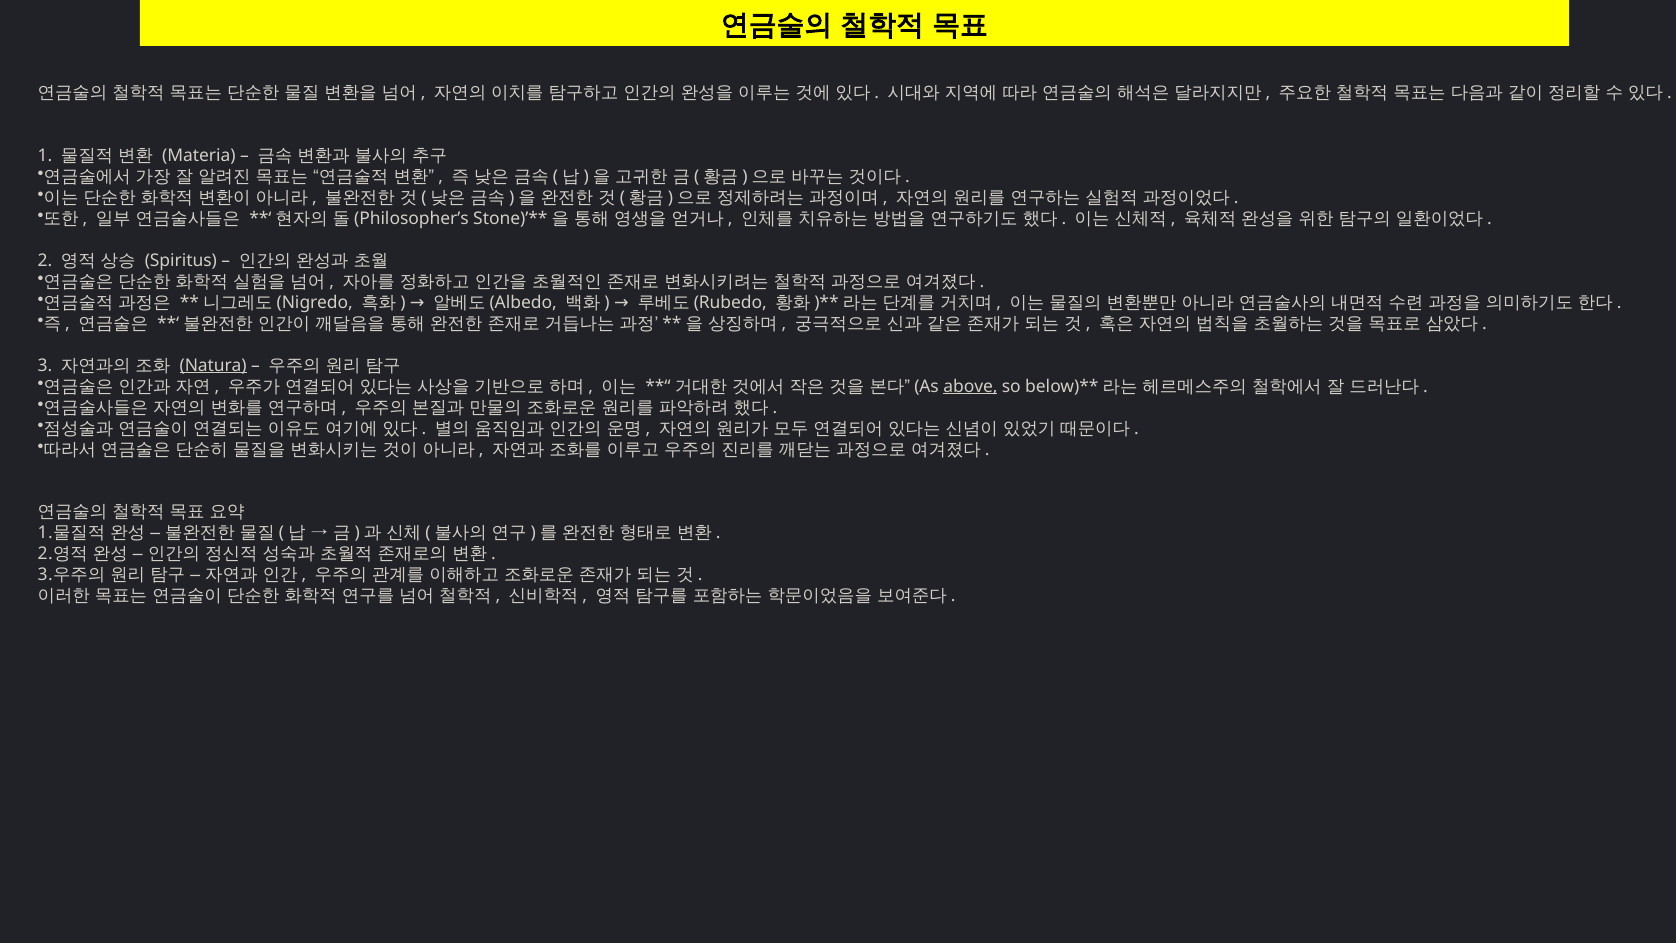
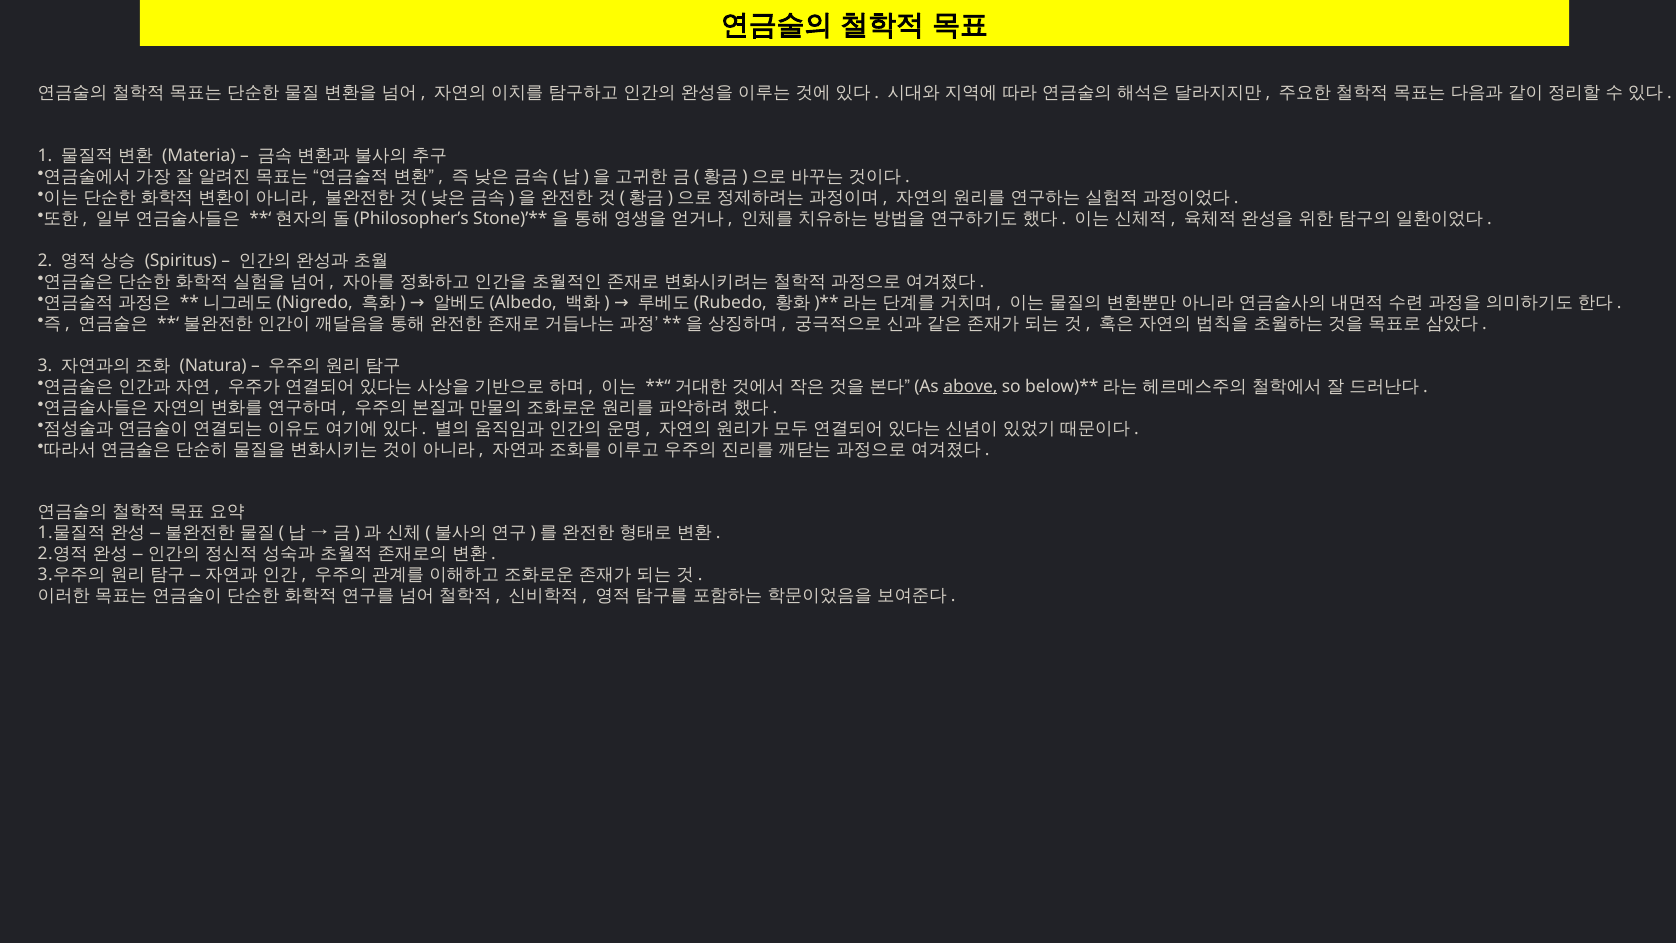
Natura underline: present -> none
